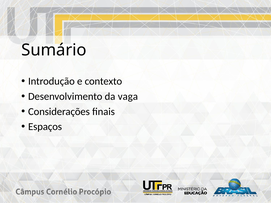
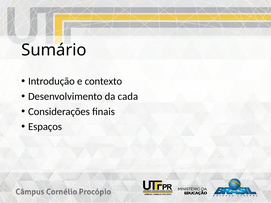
vaga: vaga -> cada
